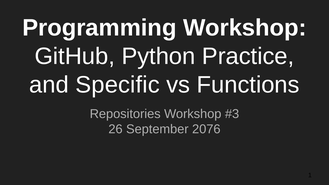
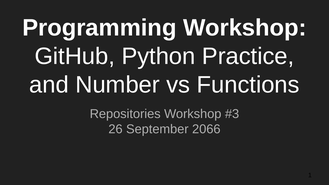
Specific: Specific -> Number
2076: 2076 -> 2066
